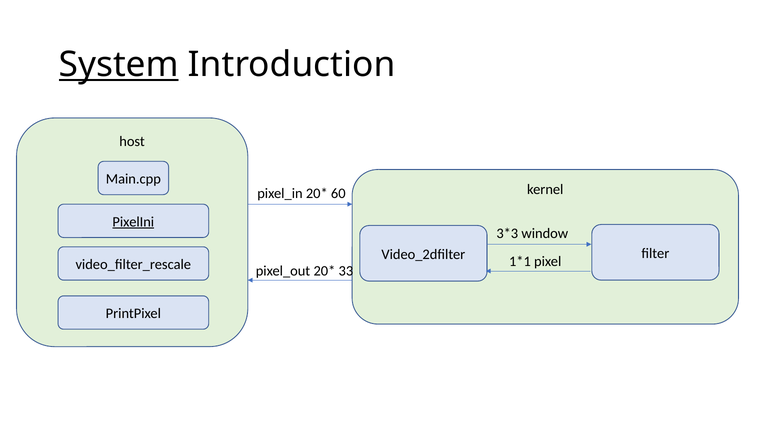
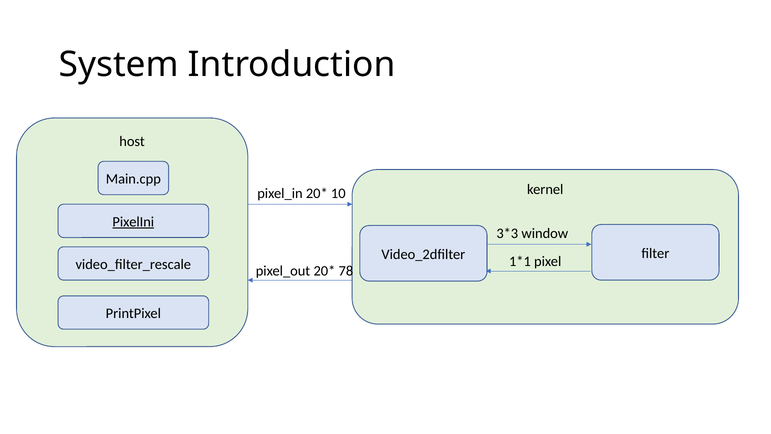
System underline: present -> none
60: 60 -> 10
33: 33 -> 78
